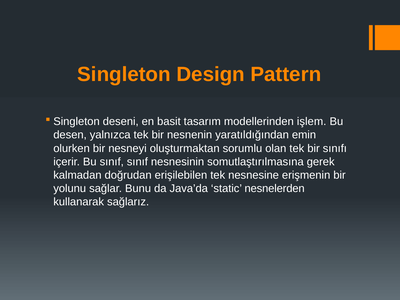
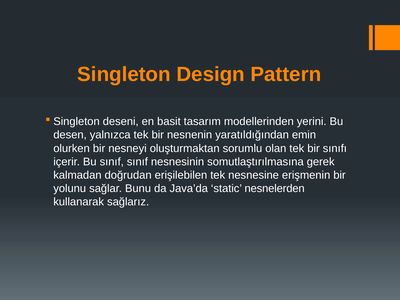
işlem: işlem -> yerini
